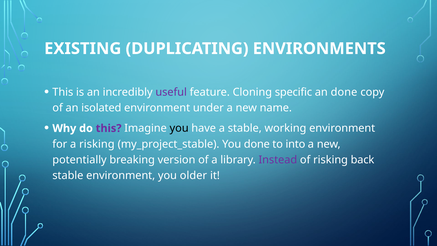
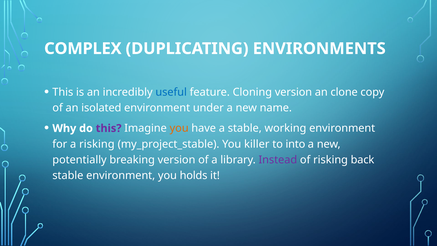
EXISTING: EXISTING -> COMPLEX
useful colour: purple -> blue
Cloning specific: specific -> version
an done: done -> clone
you at (179, 128) colour: black -> orange
You done: done -> killer
older: older -> holds
